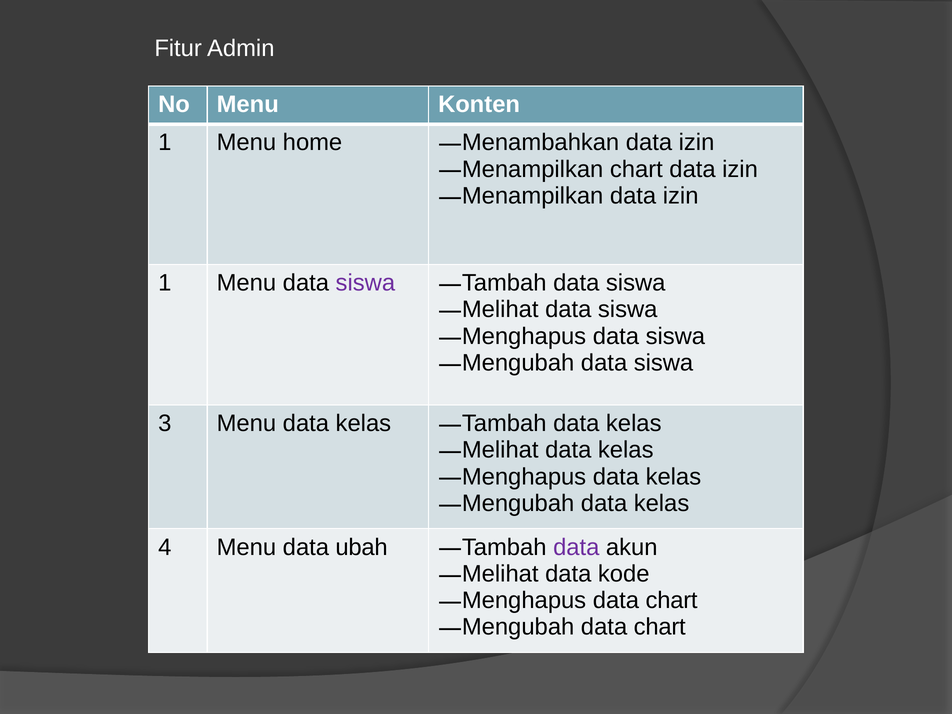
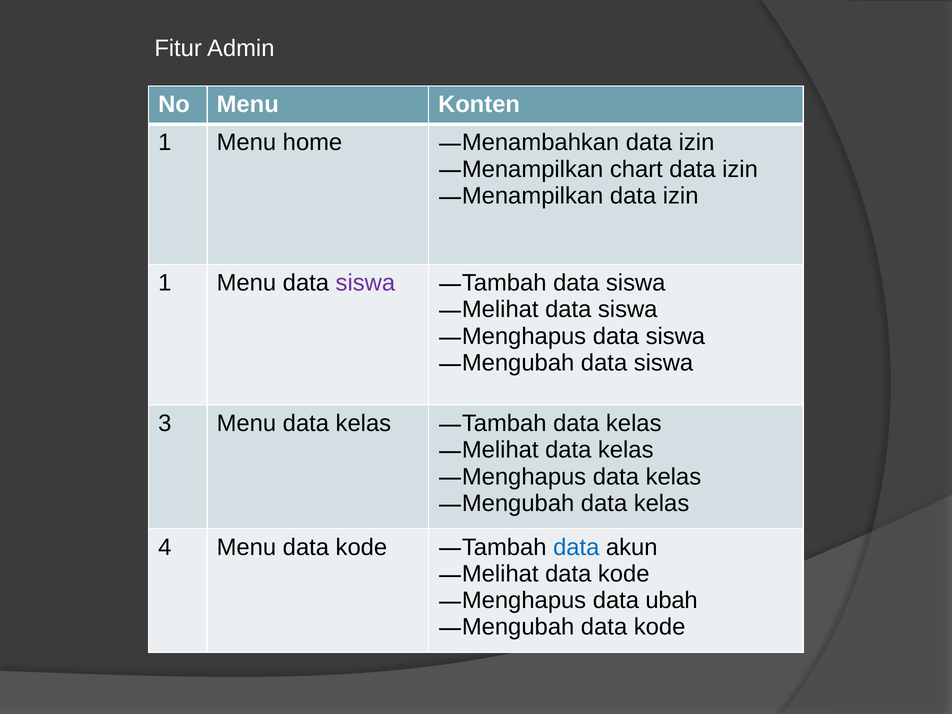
Menu data ubah: ubah -> kode
data at (576, 547) colour: purple -> blue
Menghapus data chart: chart -> ubah
Mengubah data chart: chart -> kode
